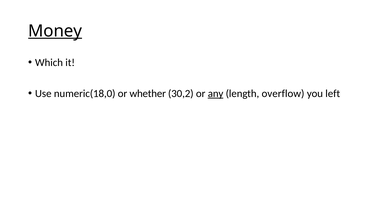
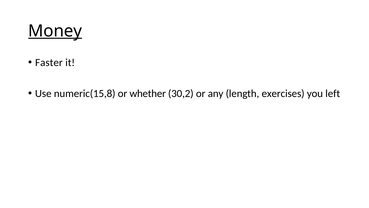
Which: Which -> Faster
numeric(18,0: numeric(18,0 -> numeric(15,8
any underline: present -> none
overflow: overflow -> exercises
